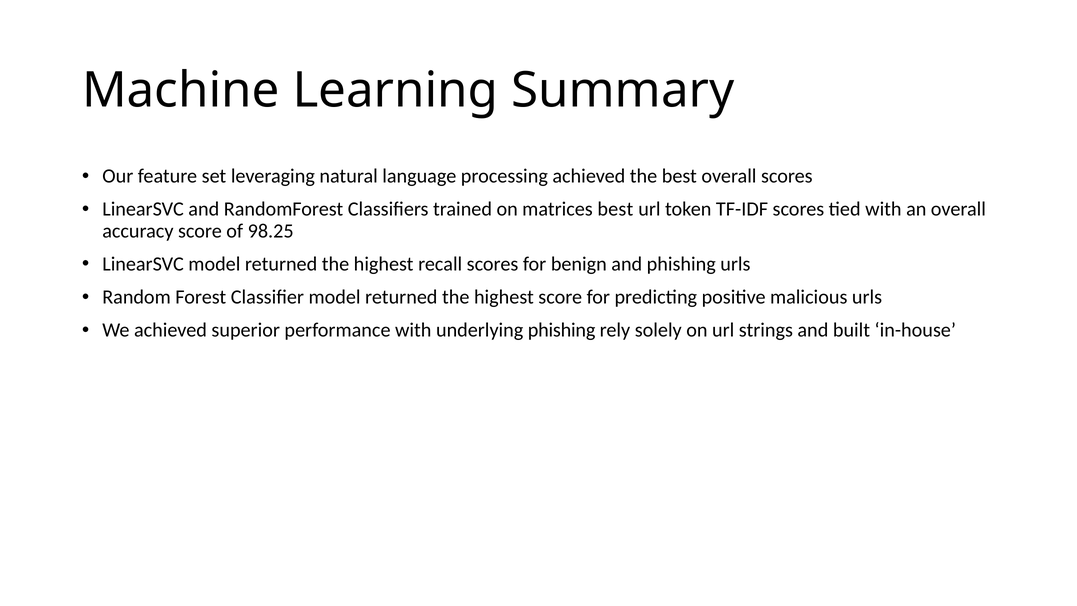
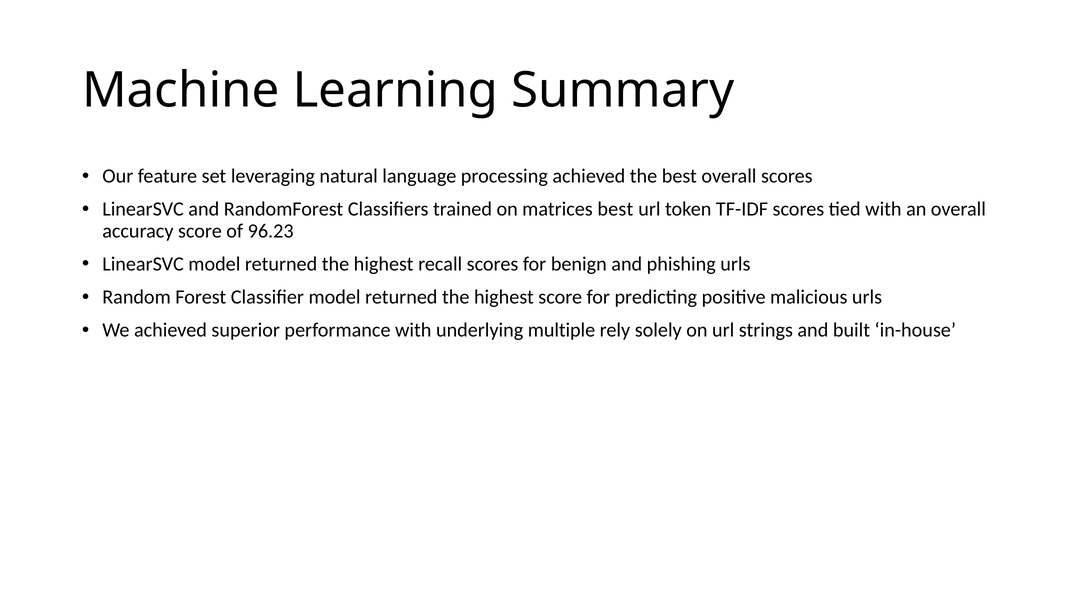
98.25: 98.25 -> 96.23
underlying phishing: phishing -> multiple
